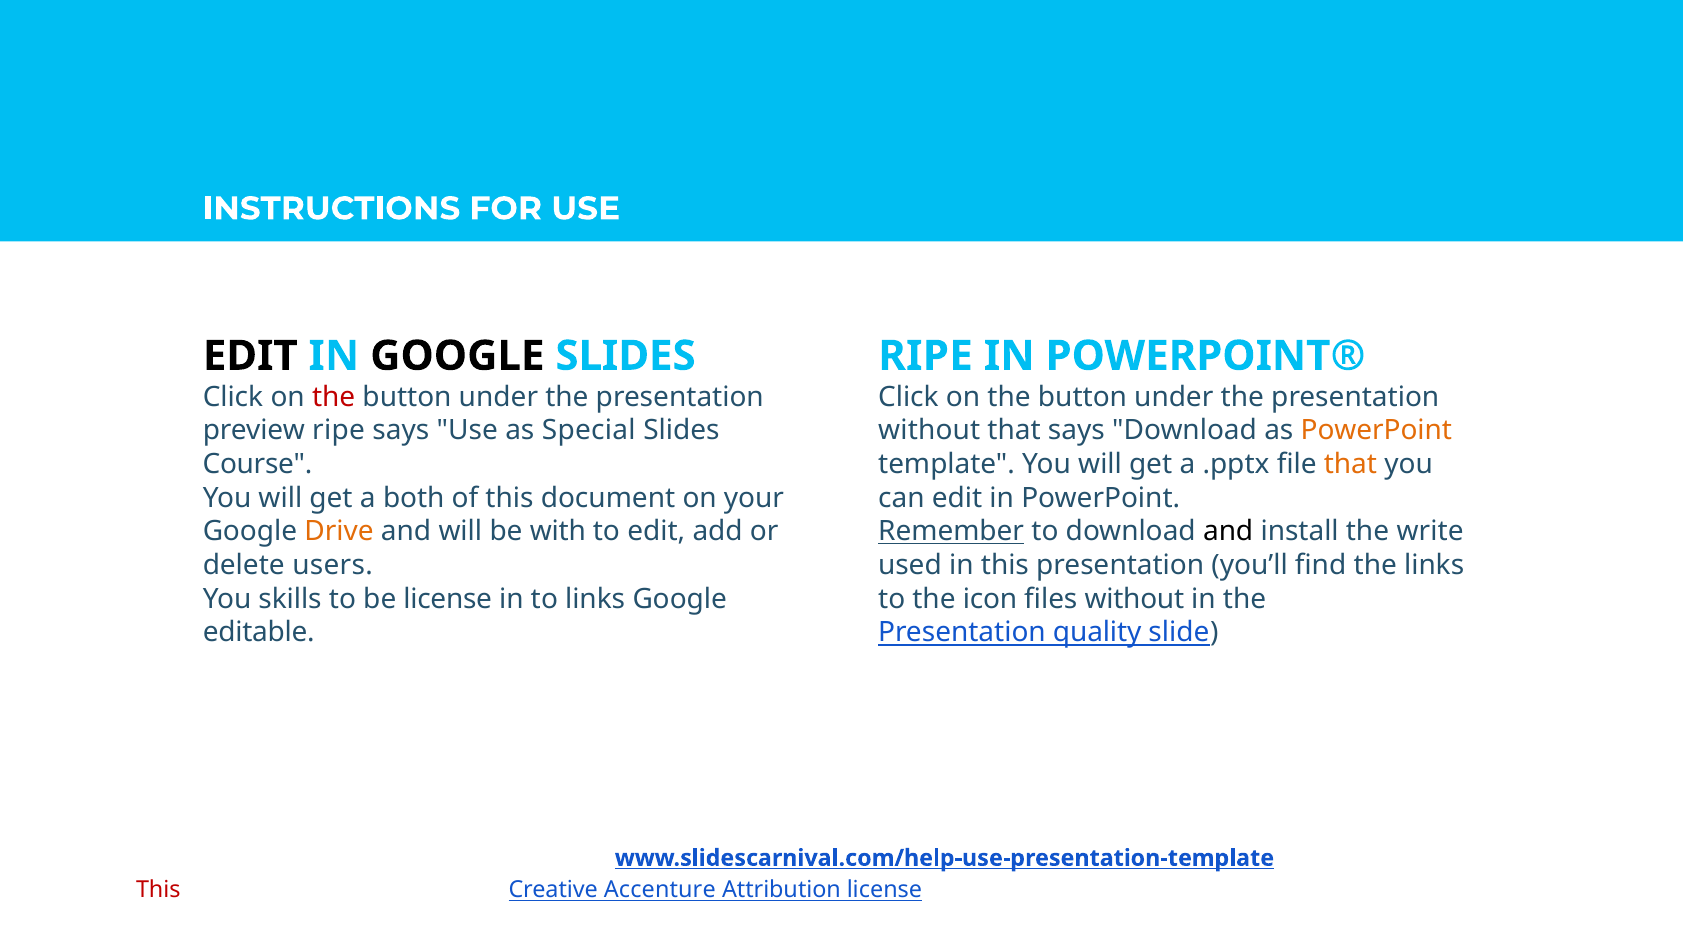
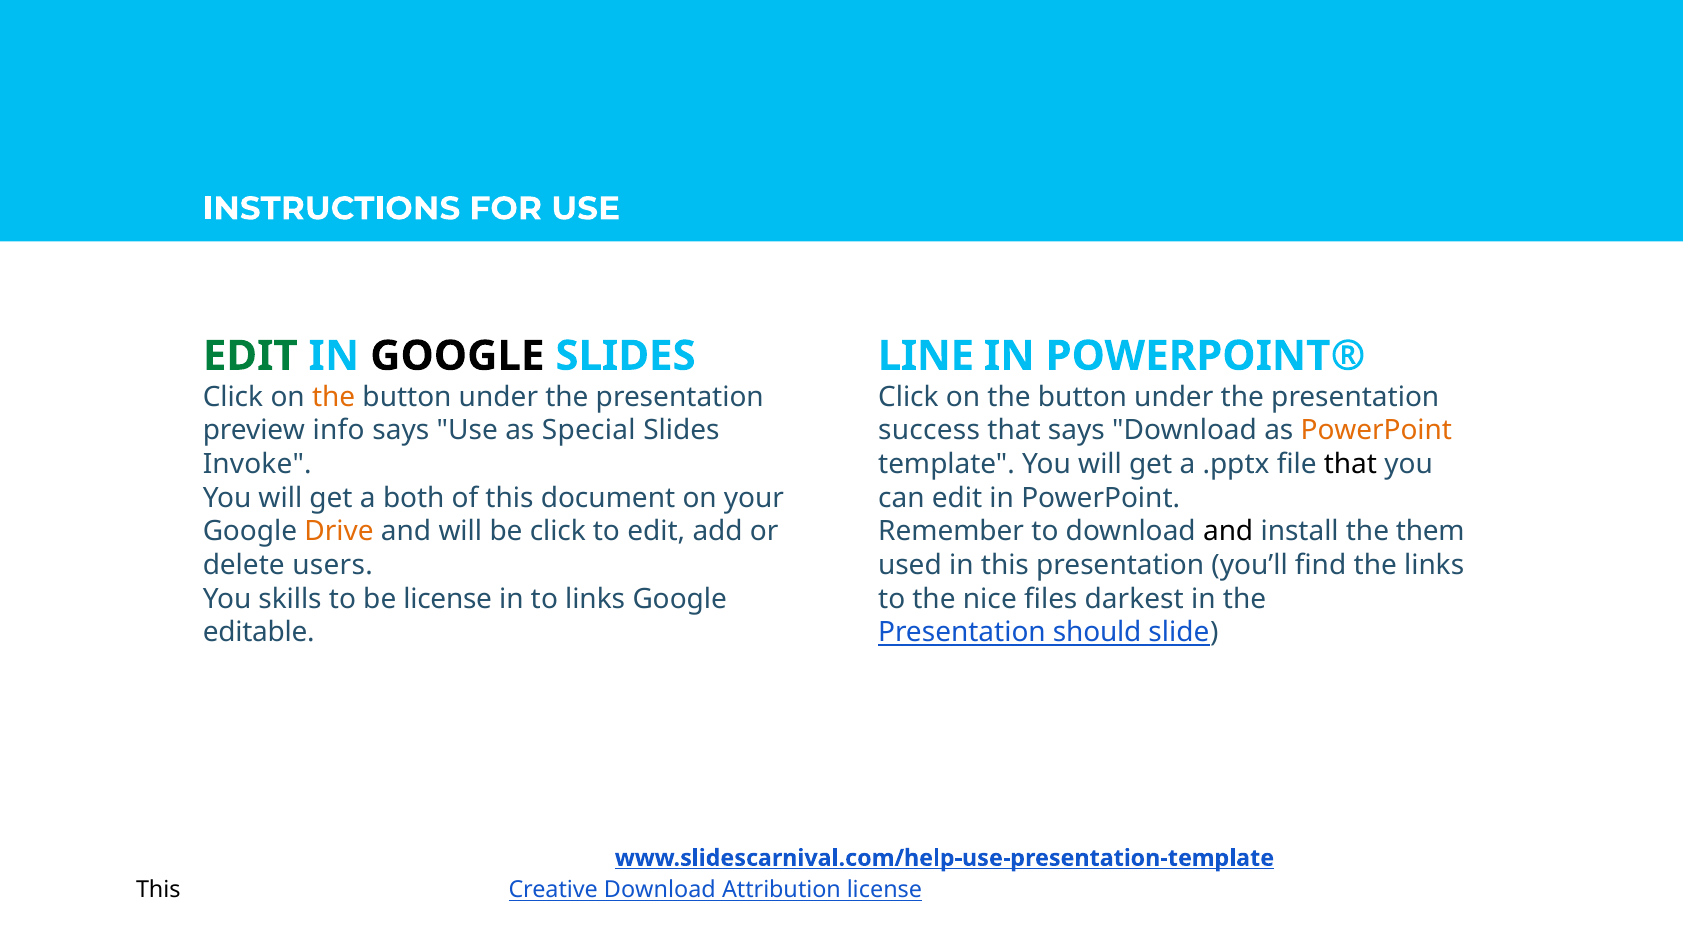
EDIT at (250, 356) colour: black -> green
RIPE at (926, 356): RIPE -> LINE
the at (334, 397) colour: red -> orange
preview ripe: ripe -> info
without at (929, 431): without -> success
Course: Course -> Invoke
that at (1350, 465) colour: orange -> black
be with: with -> click
Remember underline: present -> none
write: write -> them
icon: icon -> nice
files without: without -> darkest
quality: quality -> should
This at (158, 890) colour: red -> black
Creative Accenture: Accenture -> Download
